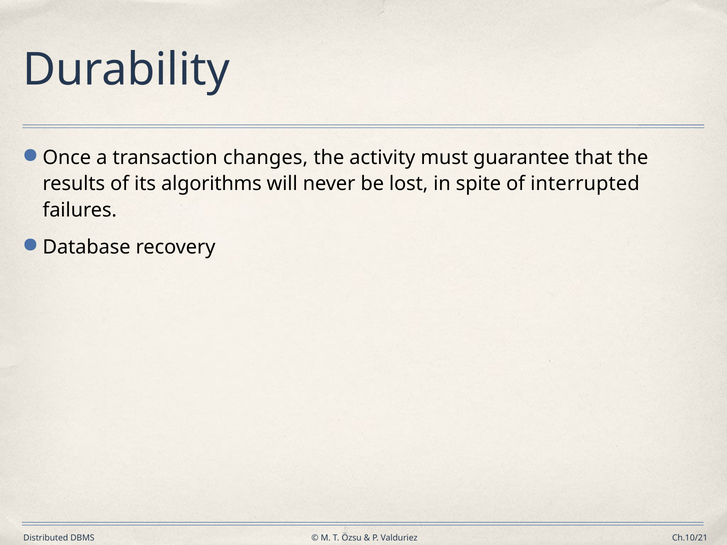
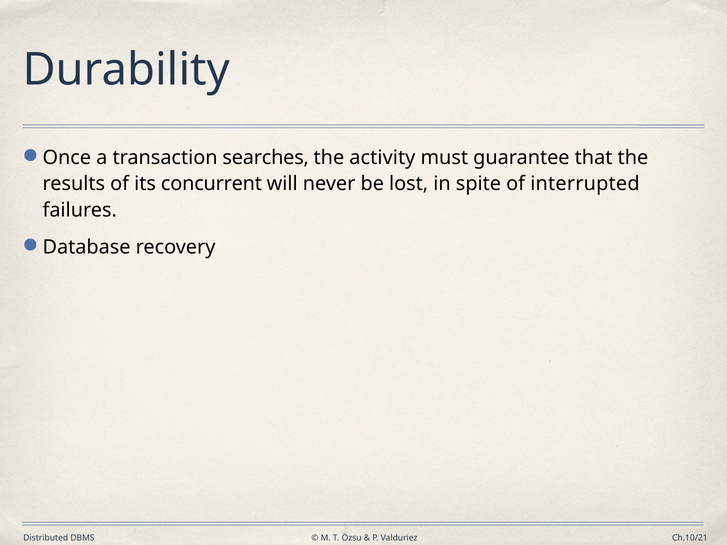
changes: changes -> searches
algorithms: algorithms -> concurrent
